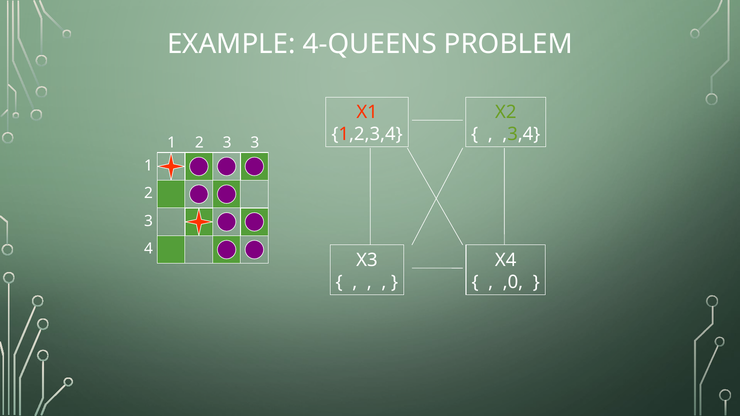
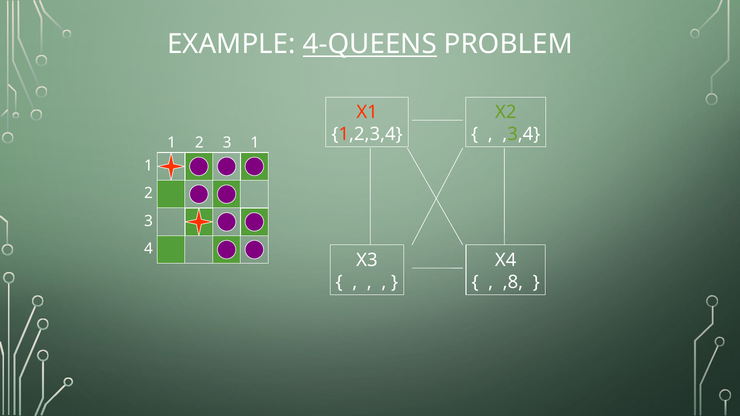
4-QUEENS underline: none -> present
2 3: 3 -> 1
,0: ,0 -> ,8
